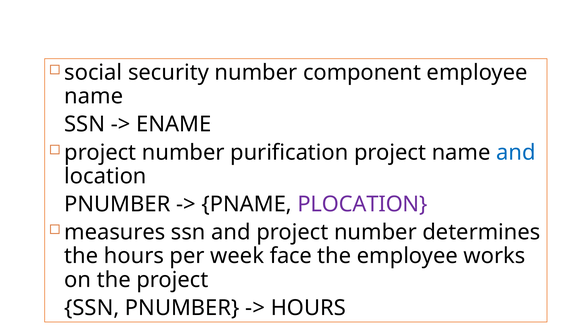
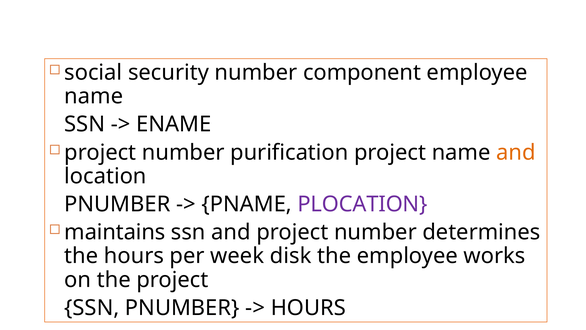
and at (516, 152) colour: blue -> orange
measures: measures -> maintains
face: face -> disk
